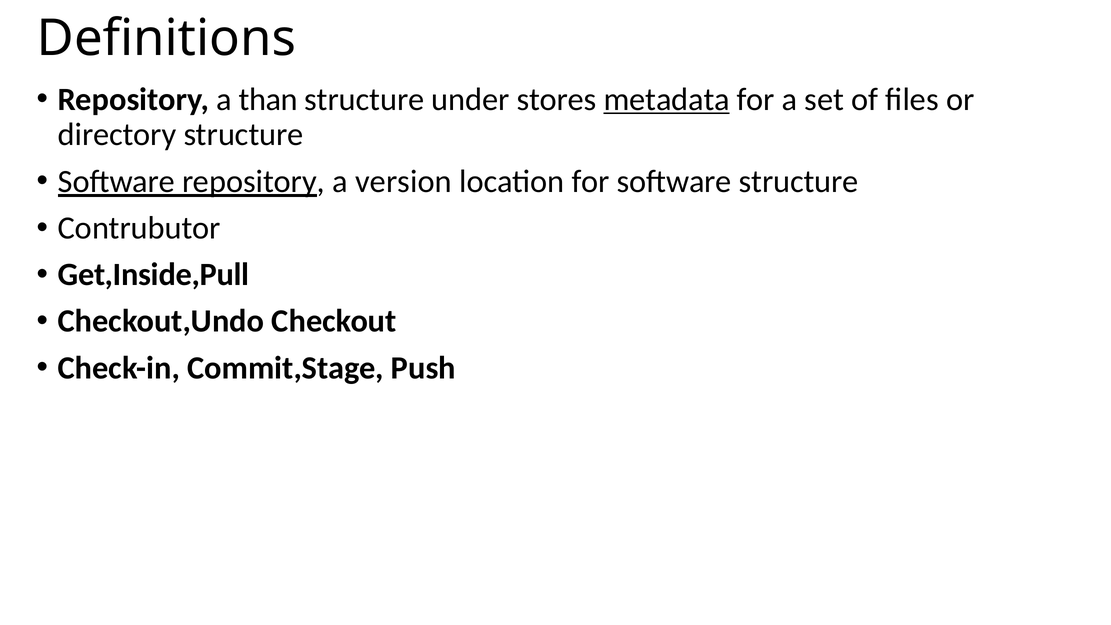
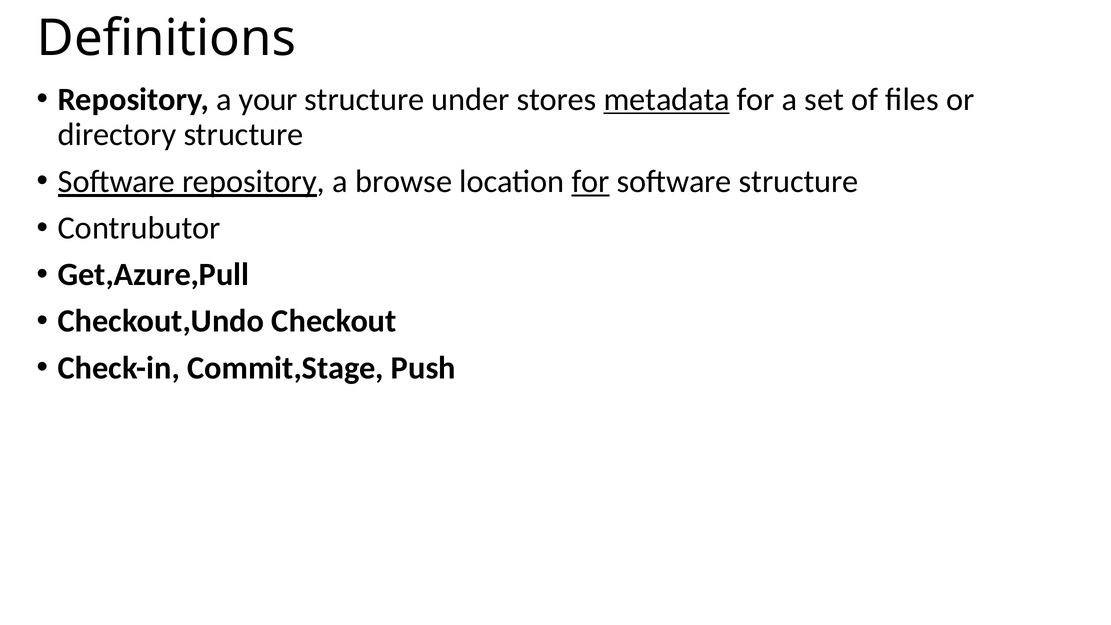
than: than -> your
version: version -> browse
for at (591, 181) underline: none -> present
Get,Inside,Pull: Get,Inside,Pull -> Get,Azure,Pull
